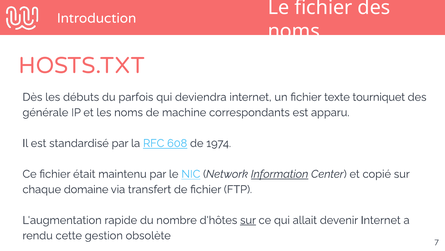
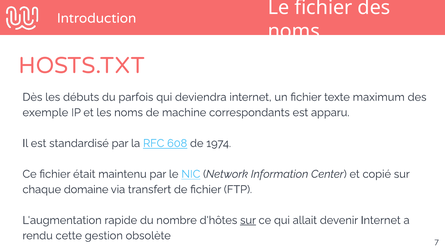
tourniquet: tourniquet -> maximum
générale: générale -> exemple
Information underline: present -> none
